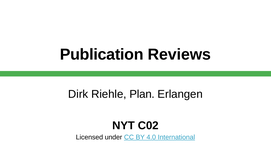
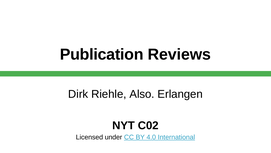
Plan: Plan -> Also
